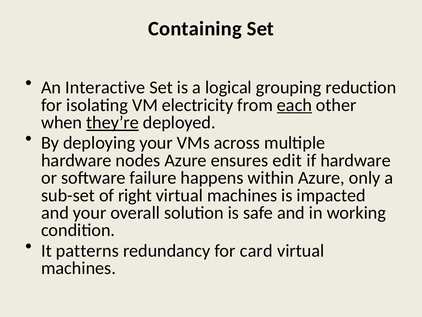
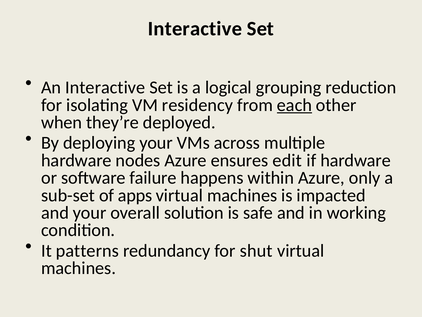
Containing at (195, 29): Containing -> Interactive
electricity: electricity -> residency
they’re underline: present -> none
right: right -> apps
card: card -> shut
